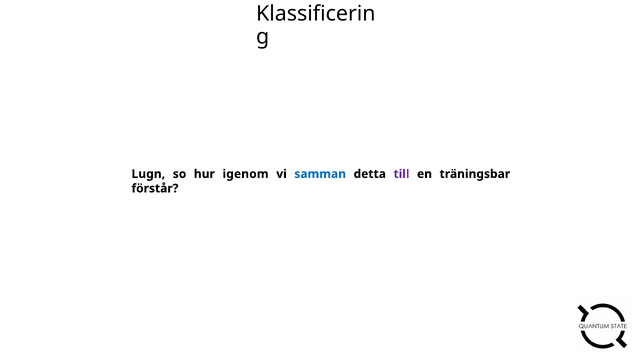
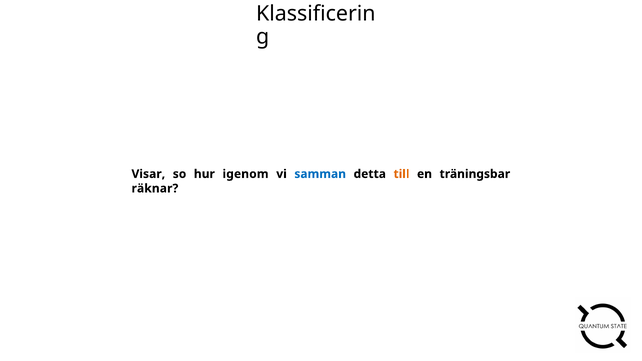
Lugn: Lugn -> Visar
till colour: purple -> orange
förstår: förstår -> räknar
